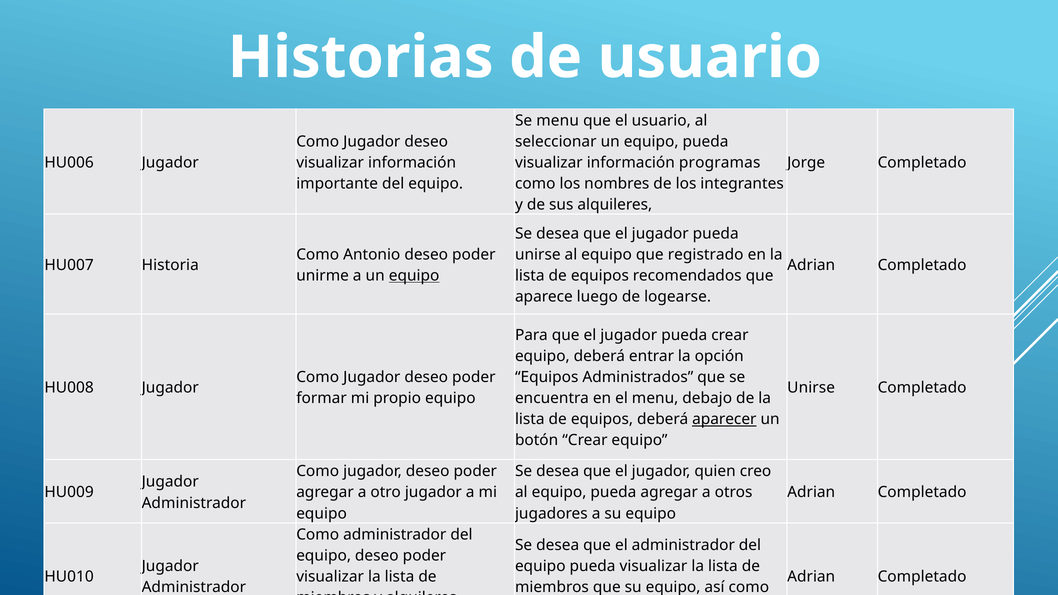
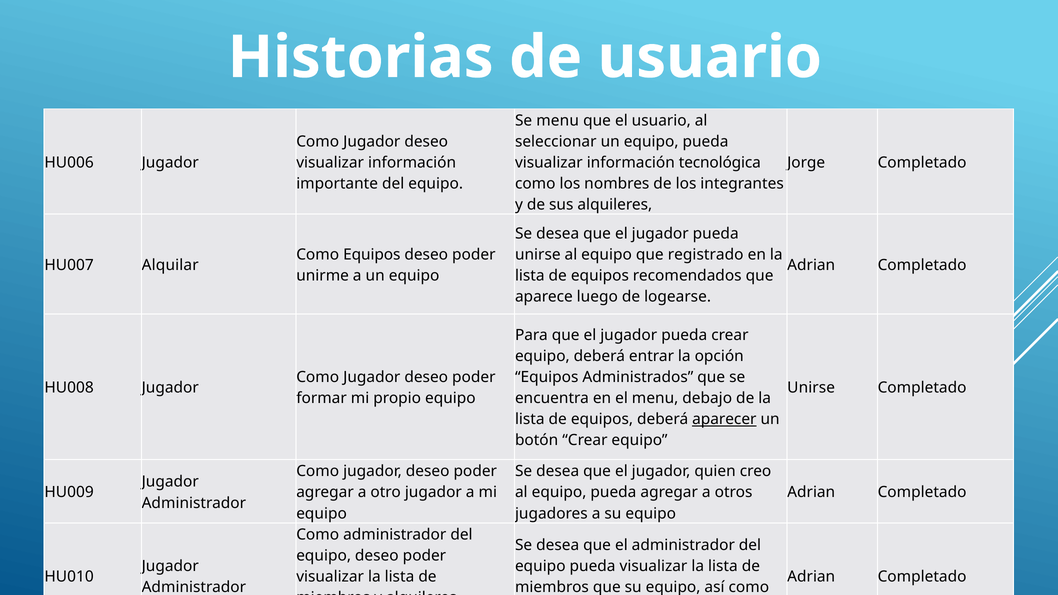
programas: programas -> tecnológica
Como Antonio: Antonio -> Equipos
Historia: Historia -> Alquilar
equipo at (414, 276) underline: present -> none
